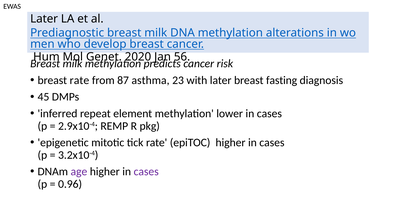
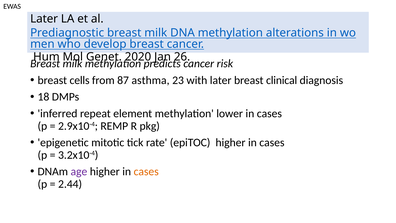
56: 56 -> 26
breast rate: rate -> cells
fasting: fasting -> clinical
45: 45 -> 18
cases at (146, 171) colour: purple -> orange
0.96: 0.96 -> 2.44
